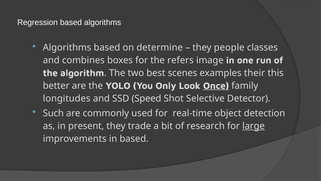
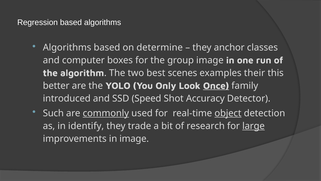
people: people -> anchor
combines: combines -> computer
refers: refers -> group
longitudes: longitudes -> introduced
Selective: Selective -> Accuracy
commonly underline: none -> present
object underline: none -> present
present: present -> identify
in based: based -> image
